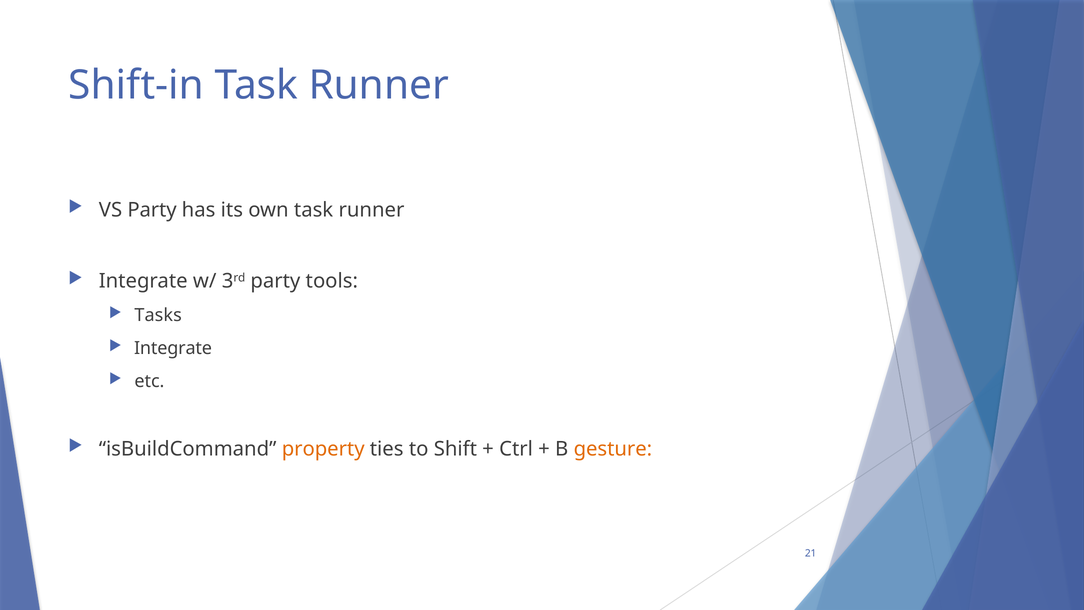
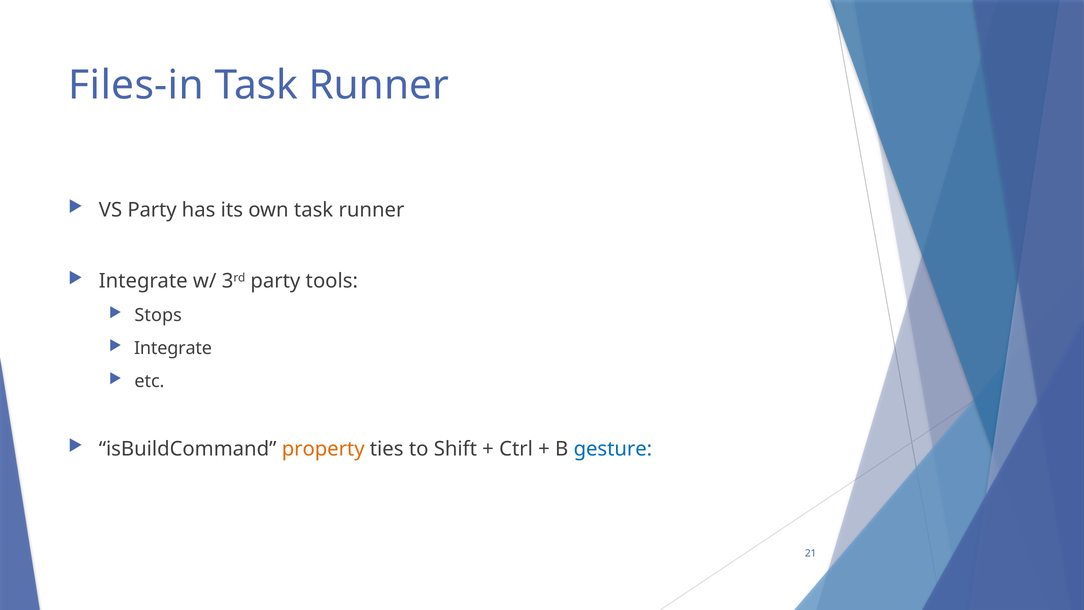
Shift-in: Shift-in -> Files-in
Tasks: Tasks -> Stops
gesture colour: orange -> blue
